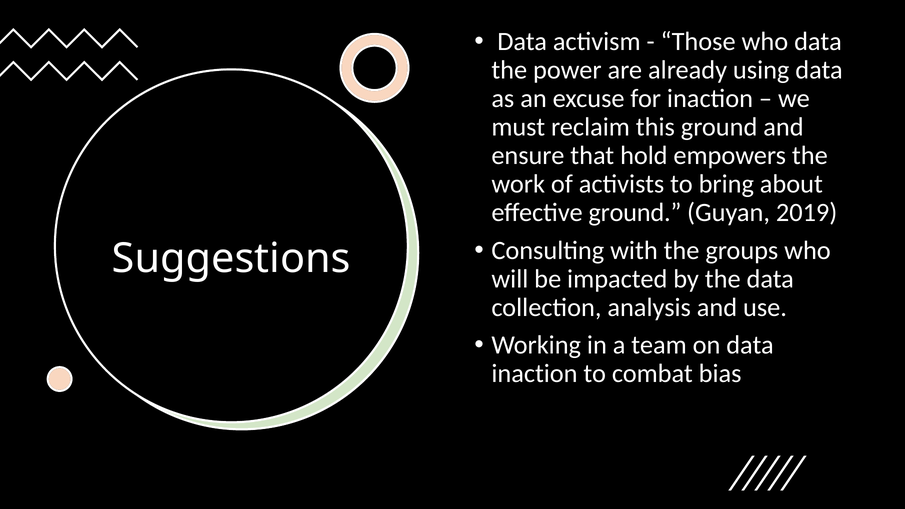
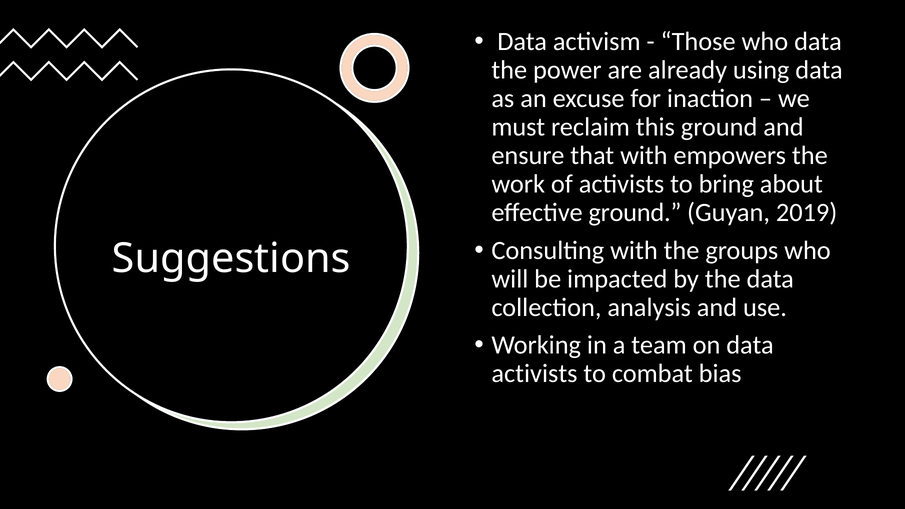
that hold: hold -> with
inaction at (534, 374): inaction -> activists
